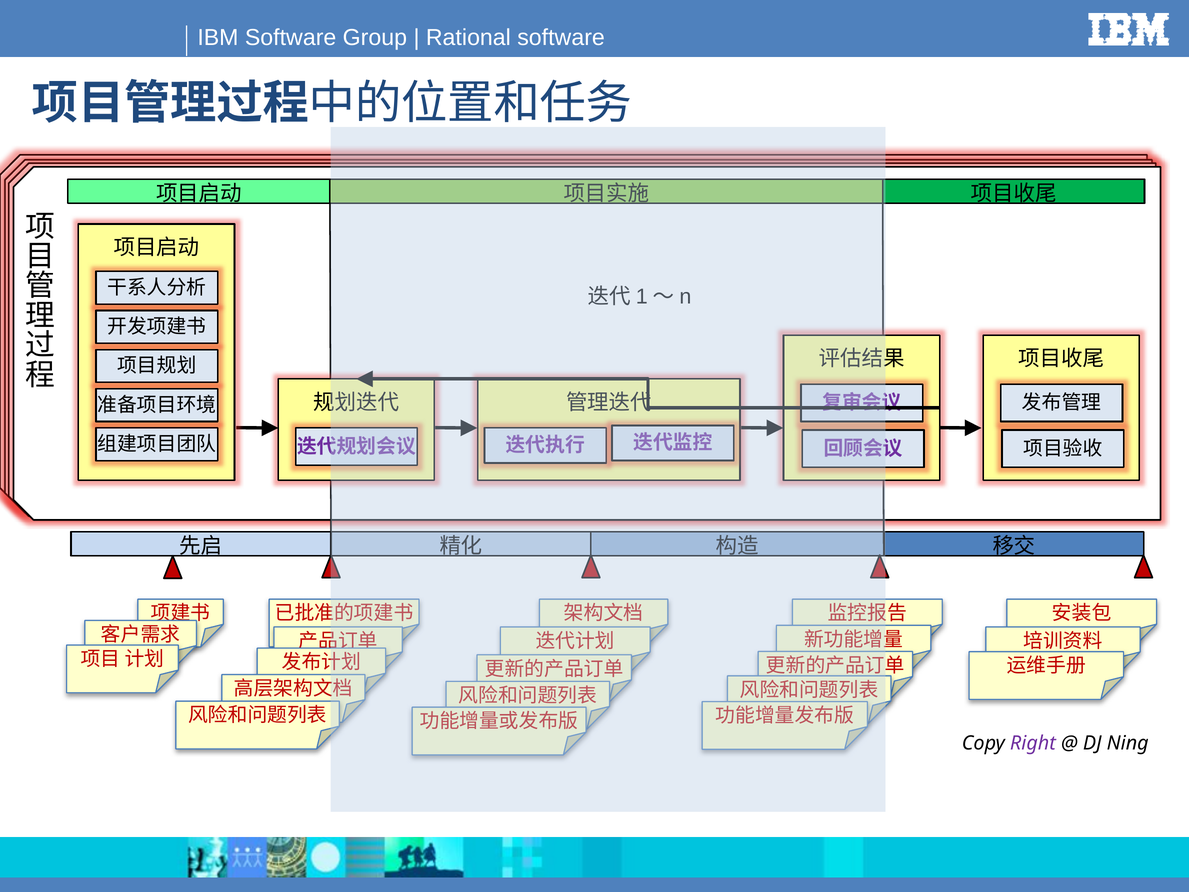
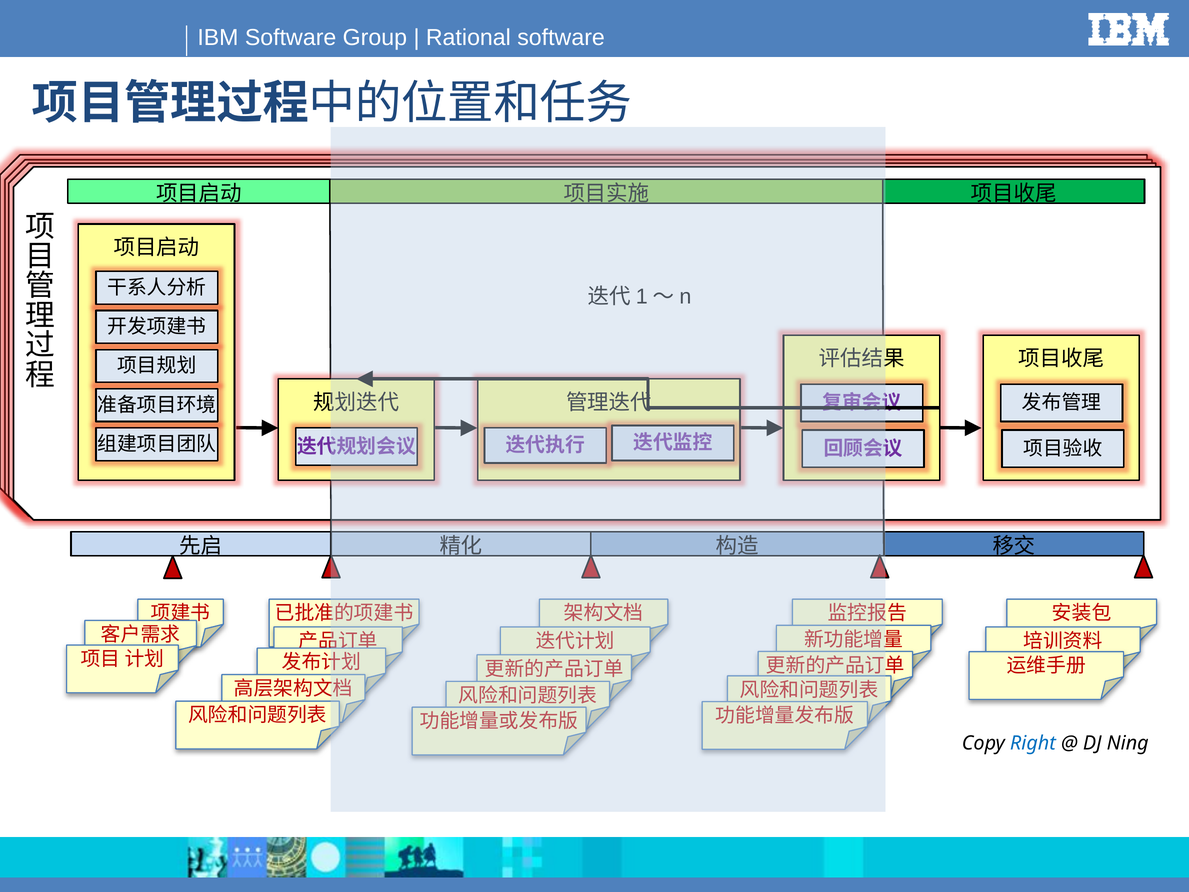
Right colour: purple -> blue
